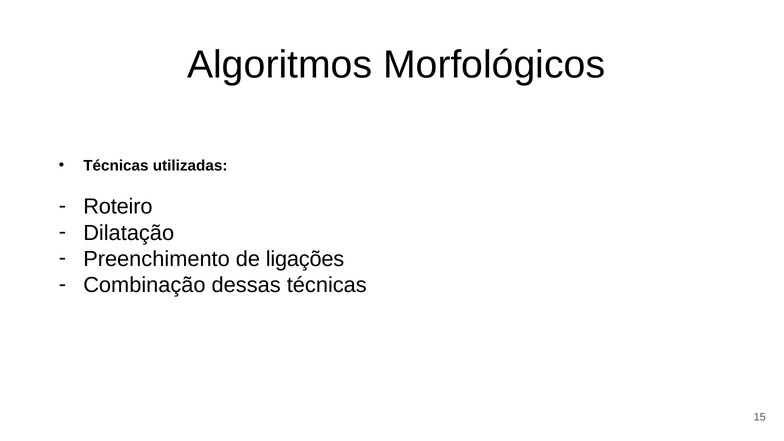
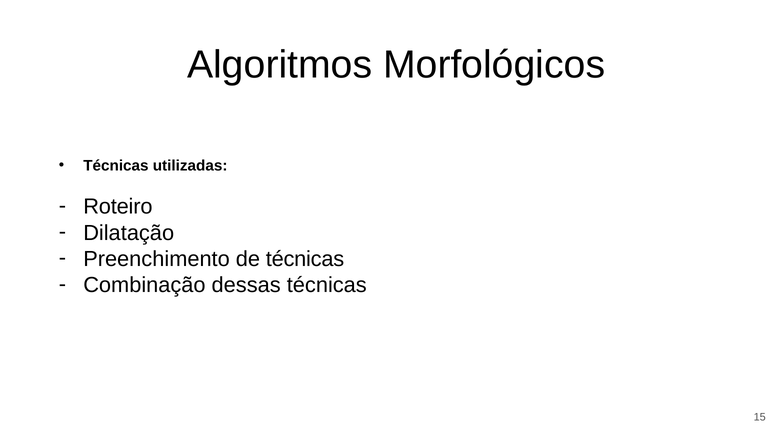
de ligações: ligações -> técnicas
